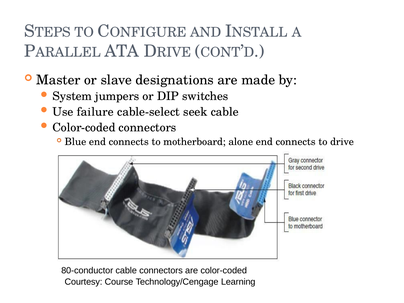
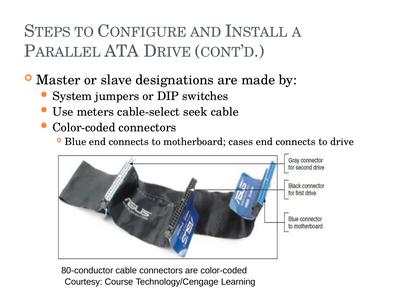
failure: failure -> meters
alone: alone -> cases
